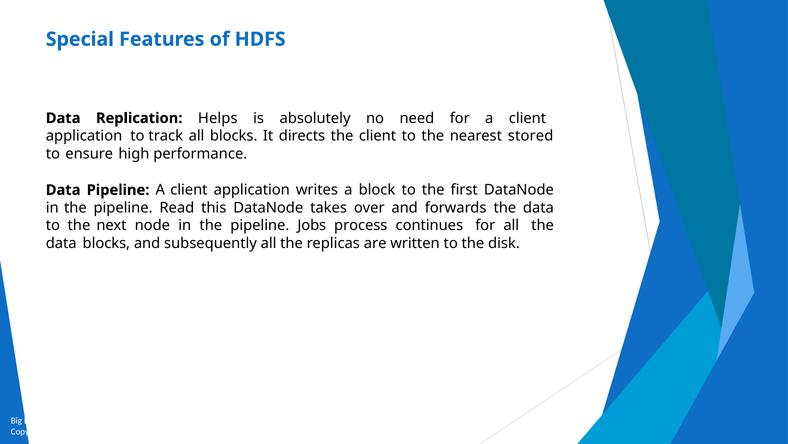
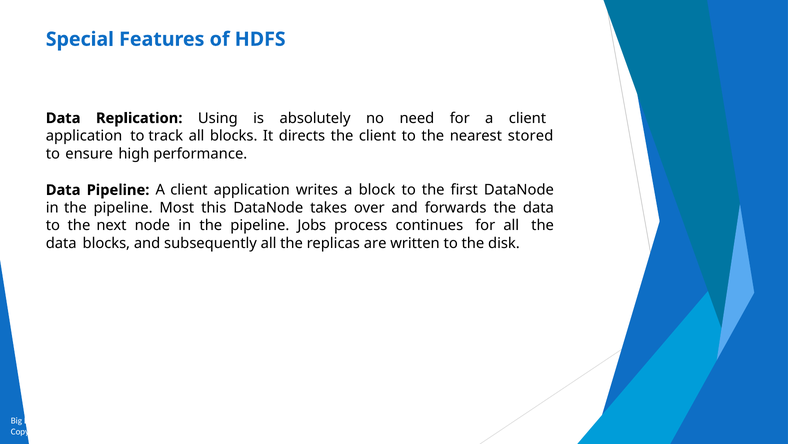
Helps: Helps -> Using
Read: Read -> Most
